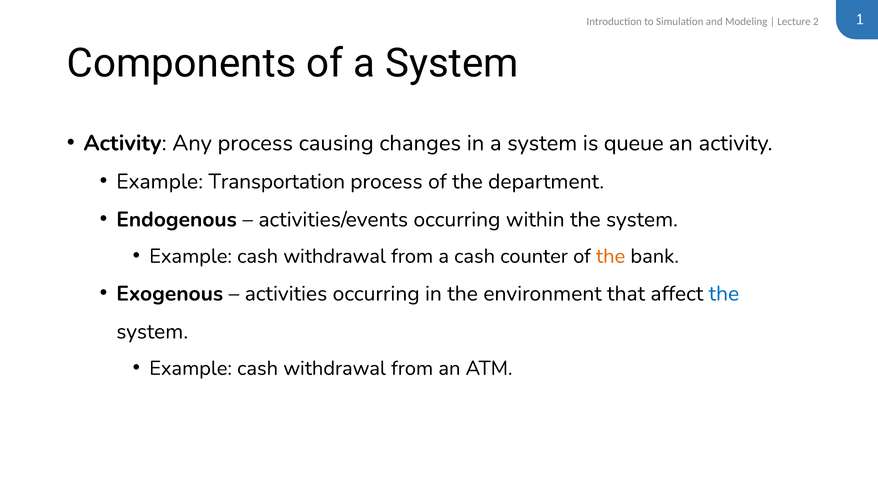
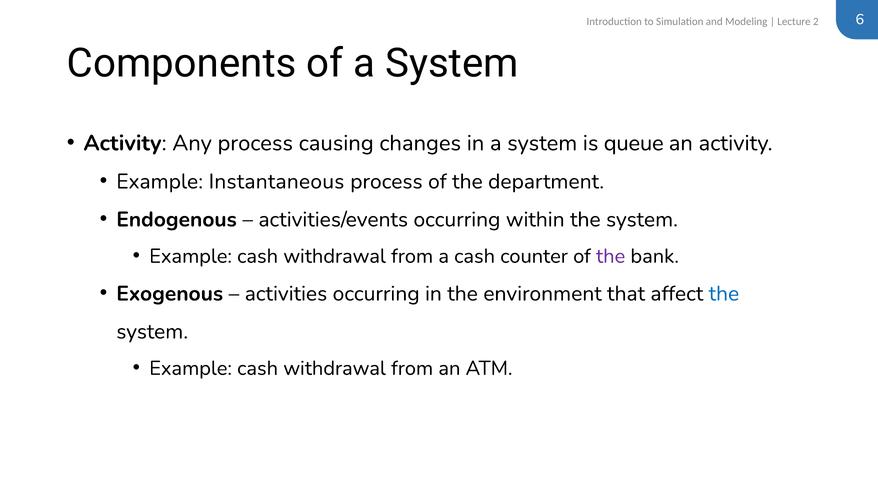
1: 1 -> 6
Transportation: Transportation -> Instantaneous
the at (611, 256) colour: orange -> purple
